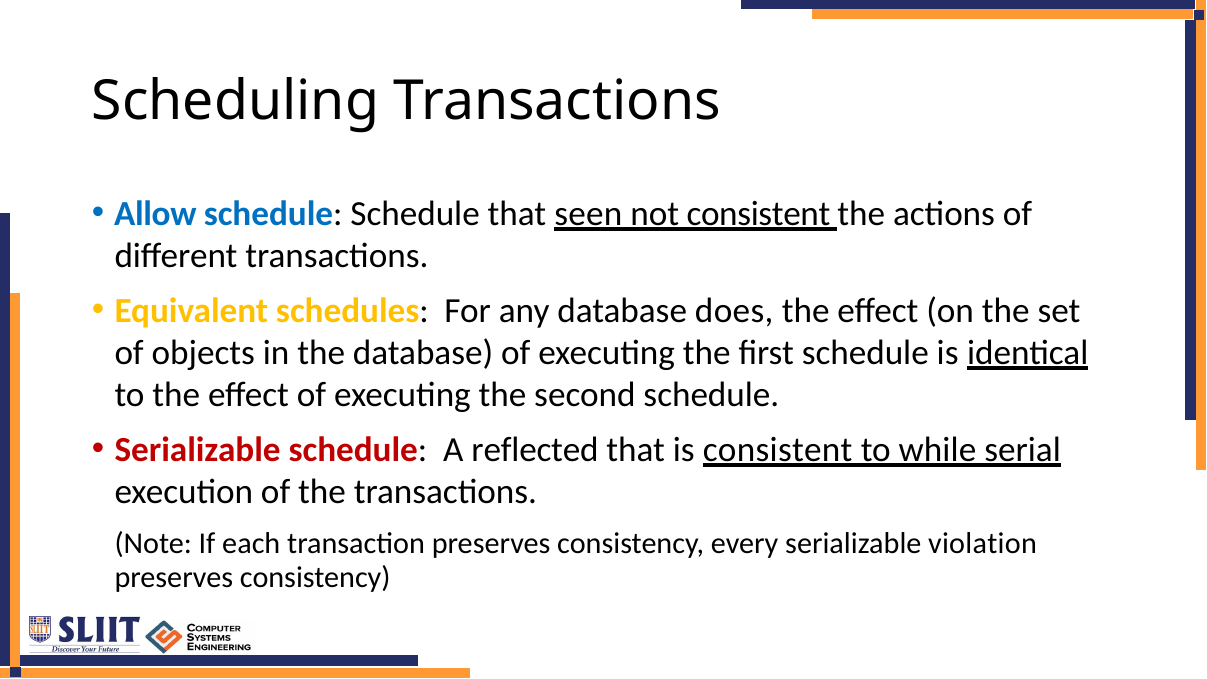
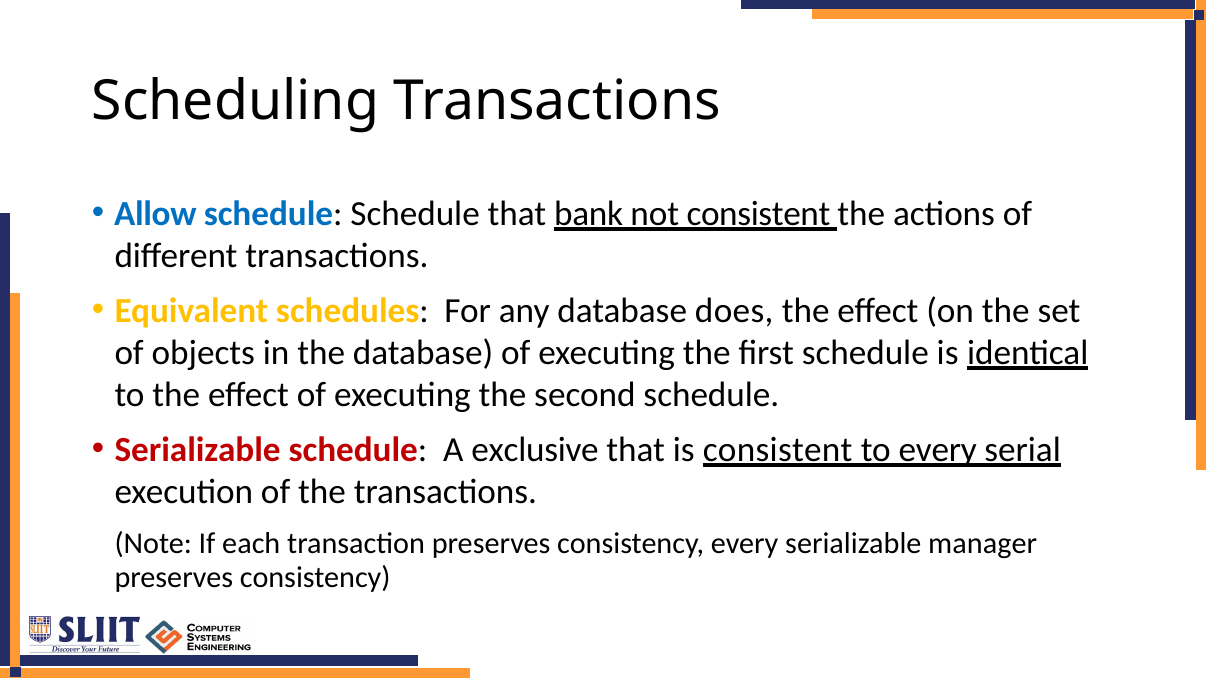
seen: seen -> bank
reflected: reflected -> exclusive
to while: while -> every
violation: violation -> manager
